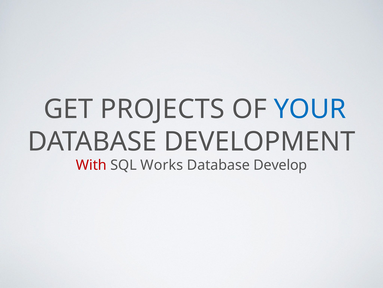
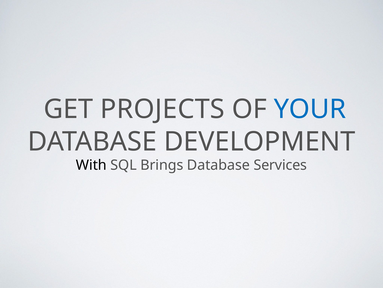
With colour: red -> black
Works: Works -> Brings
Develop: Develop -> Services
